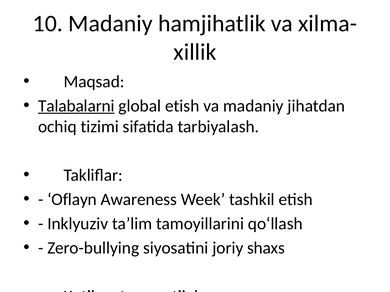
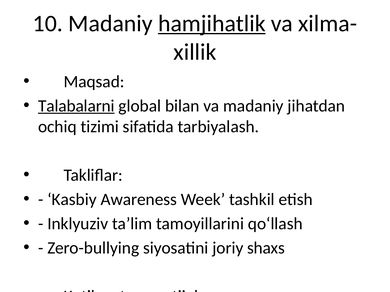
hamjihatlik underline: none -> present
global etish: etish -> bilan
Oflayn: Oflayn -> Kasbiy
